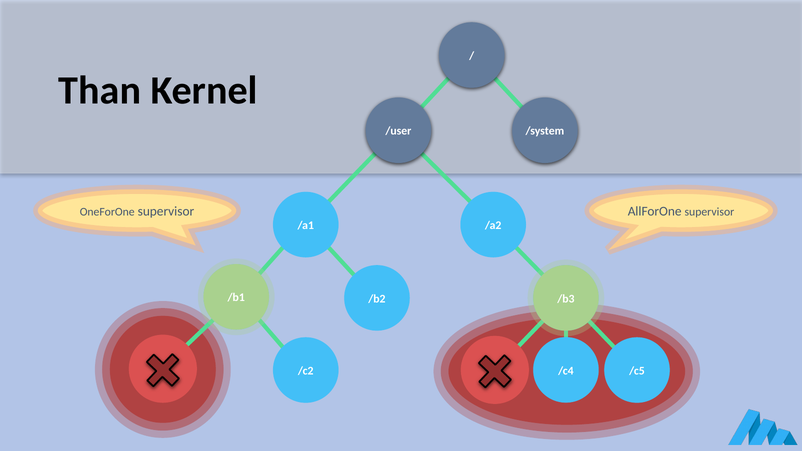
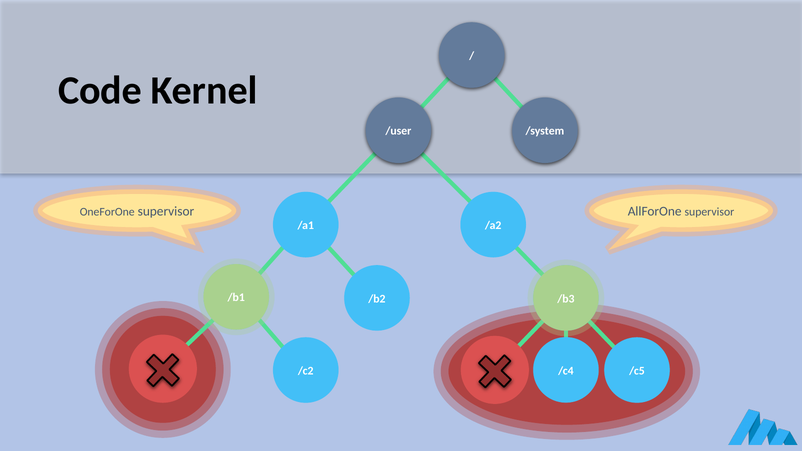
Than: Than -> Code
